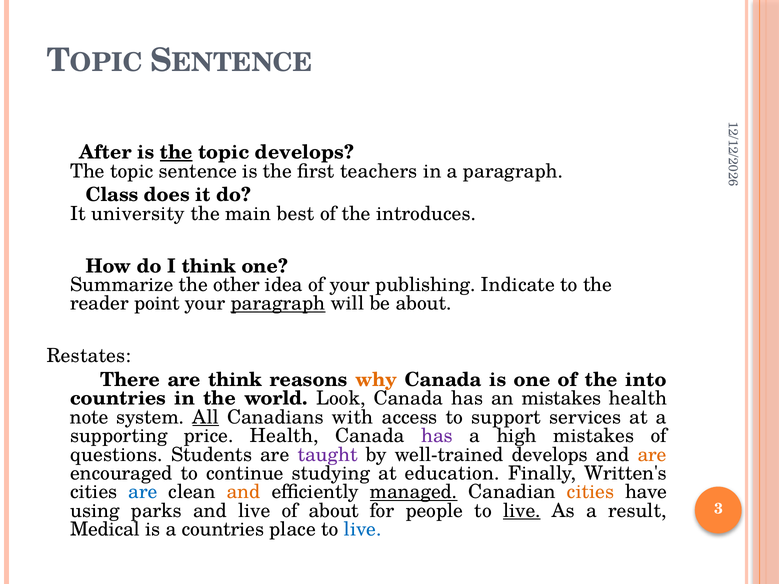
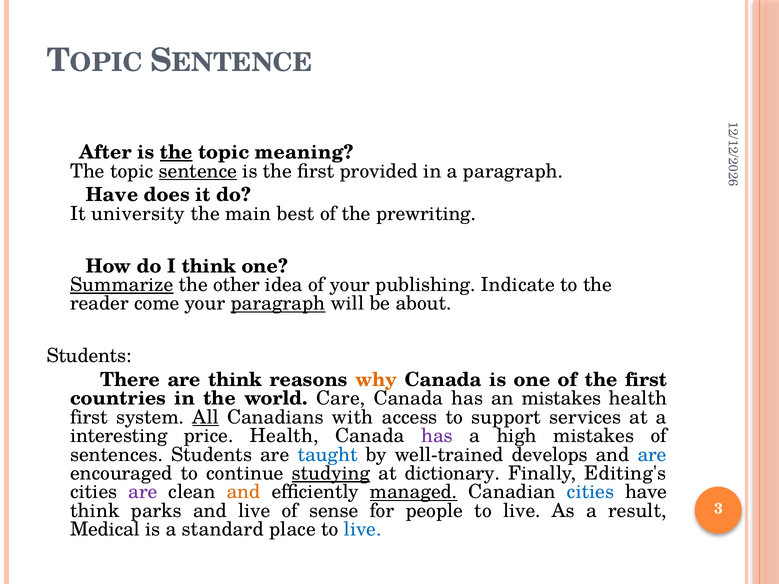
topic develops: develops -> meaning
sentence underline: none -> present
teachers: teachers -> provided
Class at (112, 195): Class -> Have
introduces: introduces -> prewriting
Summarize underline: none -> present
point: point -> come
Restates at (89, 356): Restates -> Students
of the into: into -> first
Look: Look -> Care
note at (89, 417): note -> first
supporting: supporting -> interesting
questions: questions -> sentences
taught colour: purple -> blue
are at (652, 455) colour: orange -> blue
studying underline: none -> present
education: education -> dictionary
Written's: Written's -> Editing's
are at (143, 492) colour: blue -> purple
cities at (590, 492) colour: orange -> blue
using at (95, 511): using -> think
of about: about -> sense
live at (522, 511) underline: present -> none
a countries: countries -> standard
